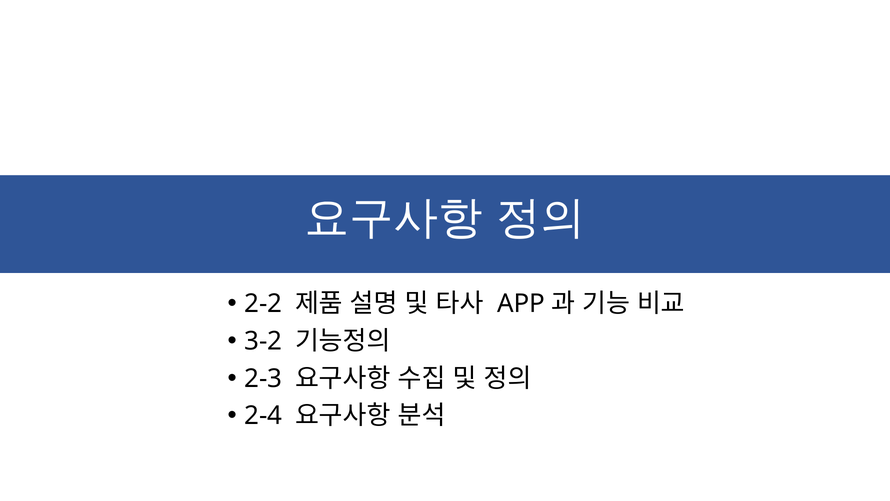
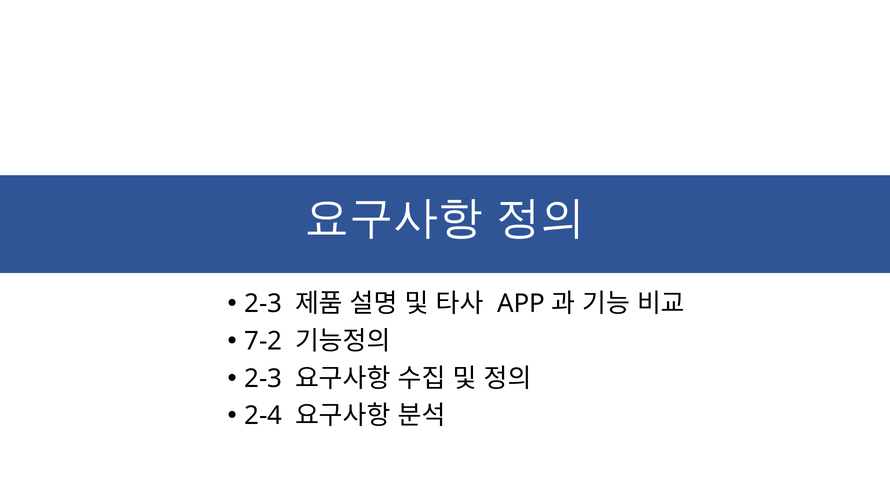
2-2 at (263, 304): 2-2 -> 2-3
3-2: 3-2 -> 7-2
